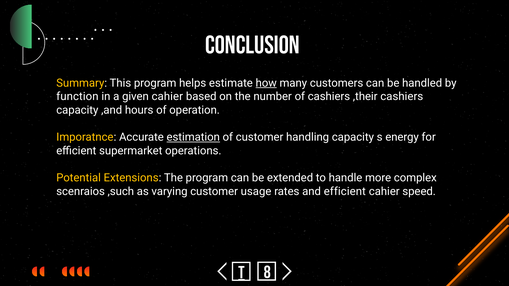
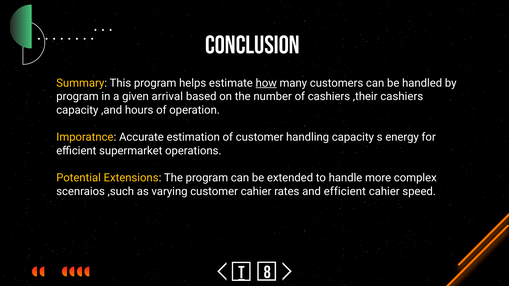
function at (77, 97): function -> program
given cahier: cahier -> arrival
estimation underline: present -> none
customer usage: usage -> cahier
